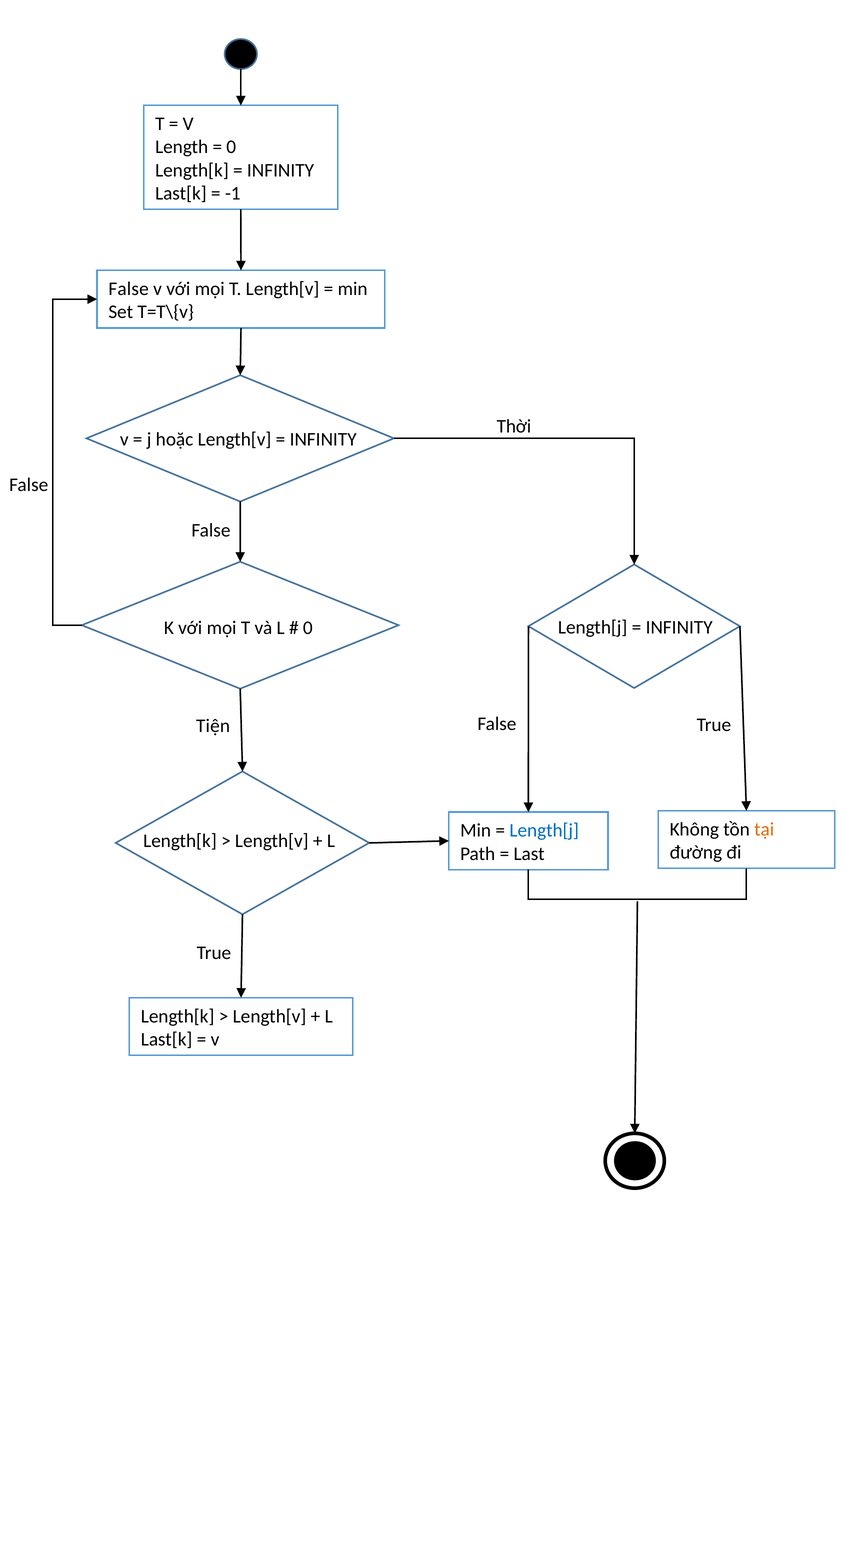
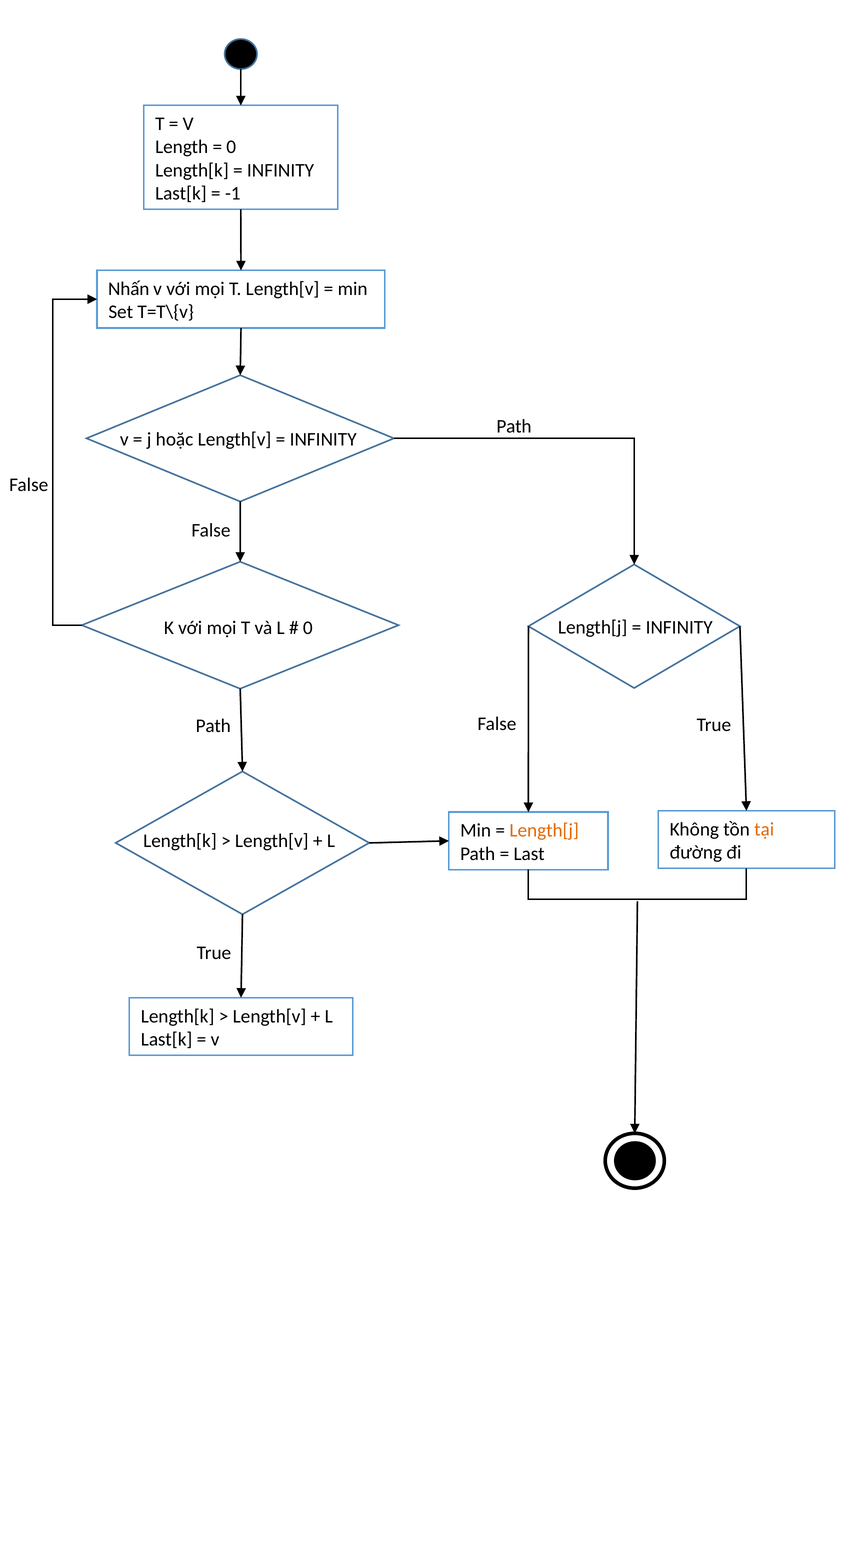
False at (129, 289): False -> Nhấn
Thời at (514, 426): Thời -> Path
Tiện at (213, 726): Tiện -> Path
Length[j at (544, 831) colour: blue -> orange
